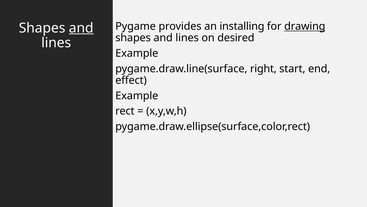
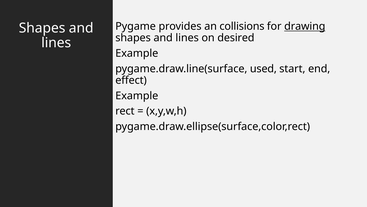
installing: installing -> collisions
and at (81, 28) underline: present -> none
right: right -> used
